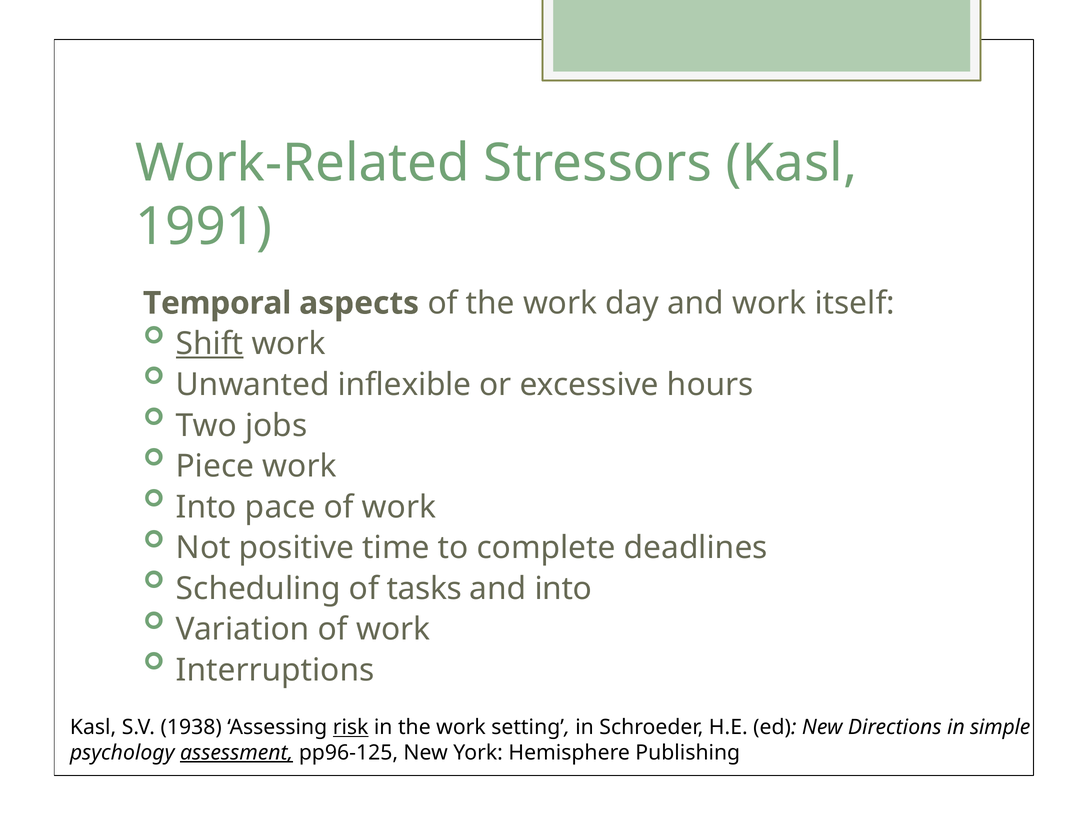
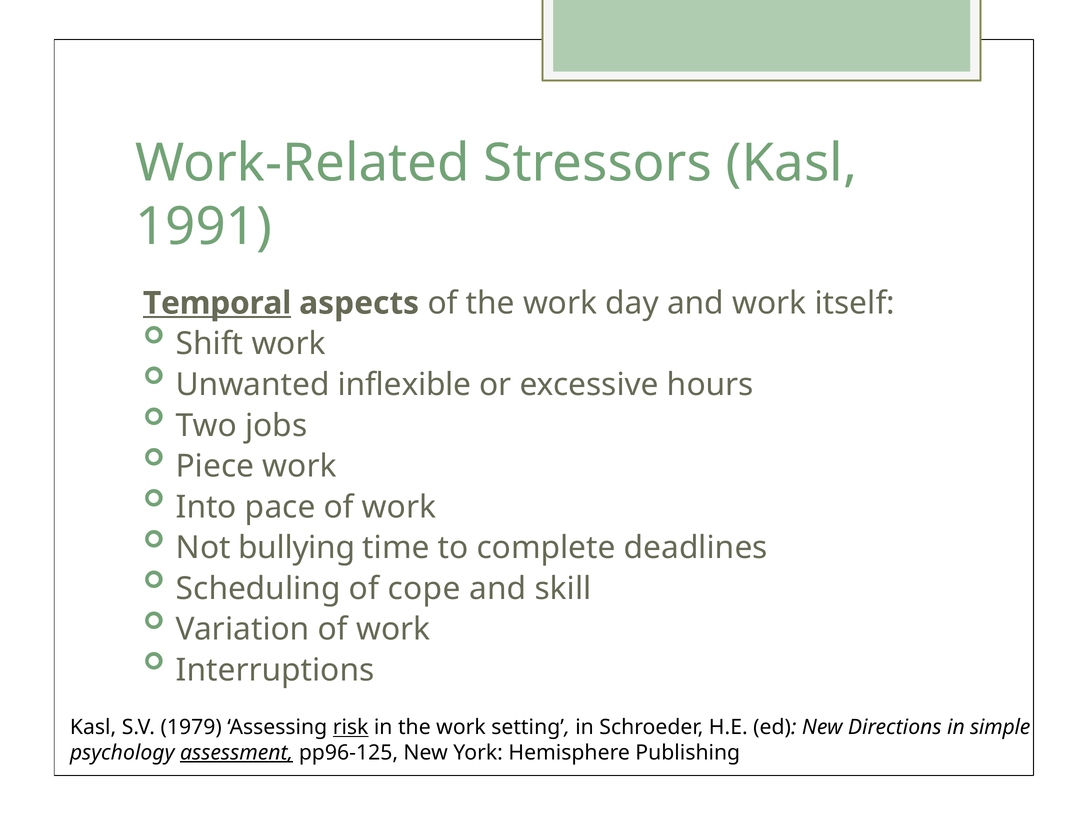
Temporal underline: none -> present
Shift underline: present -> none
positive: positive -> bullying
tasks: tasks -> cope
and into: into -> skill
1938: 1938 -> 1979
